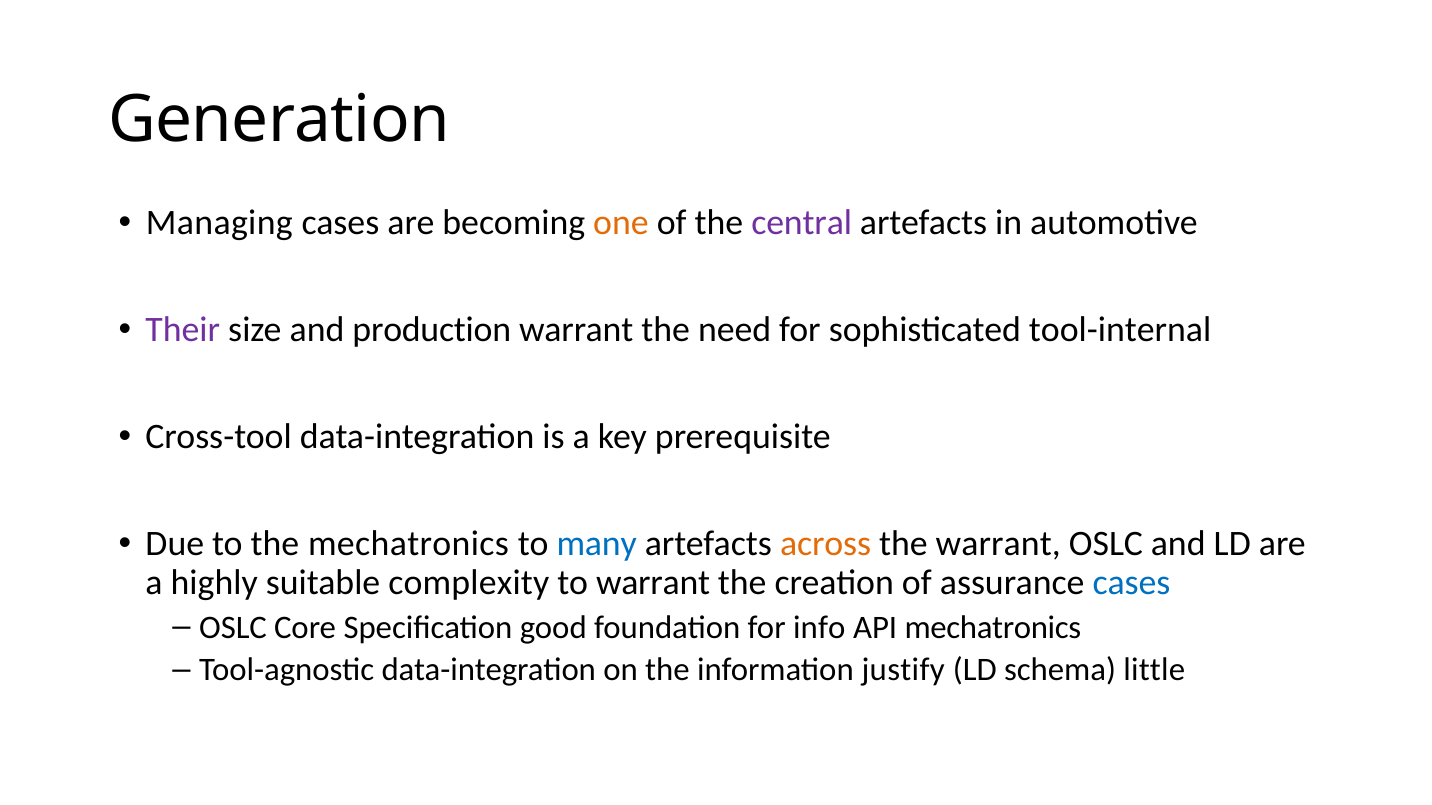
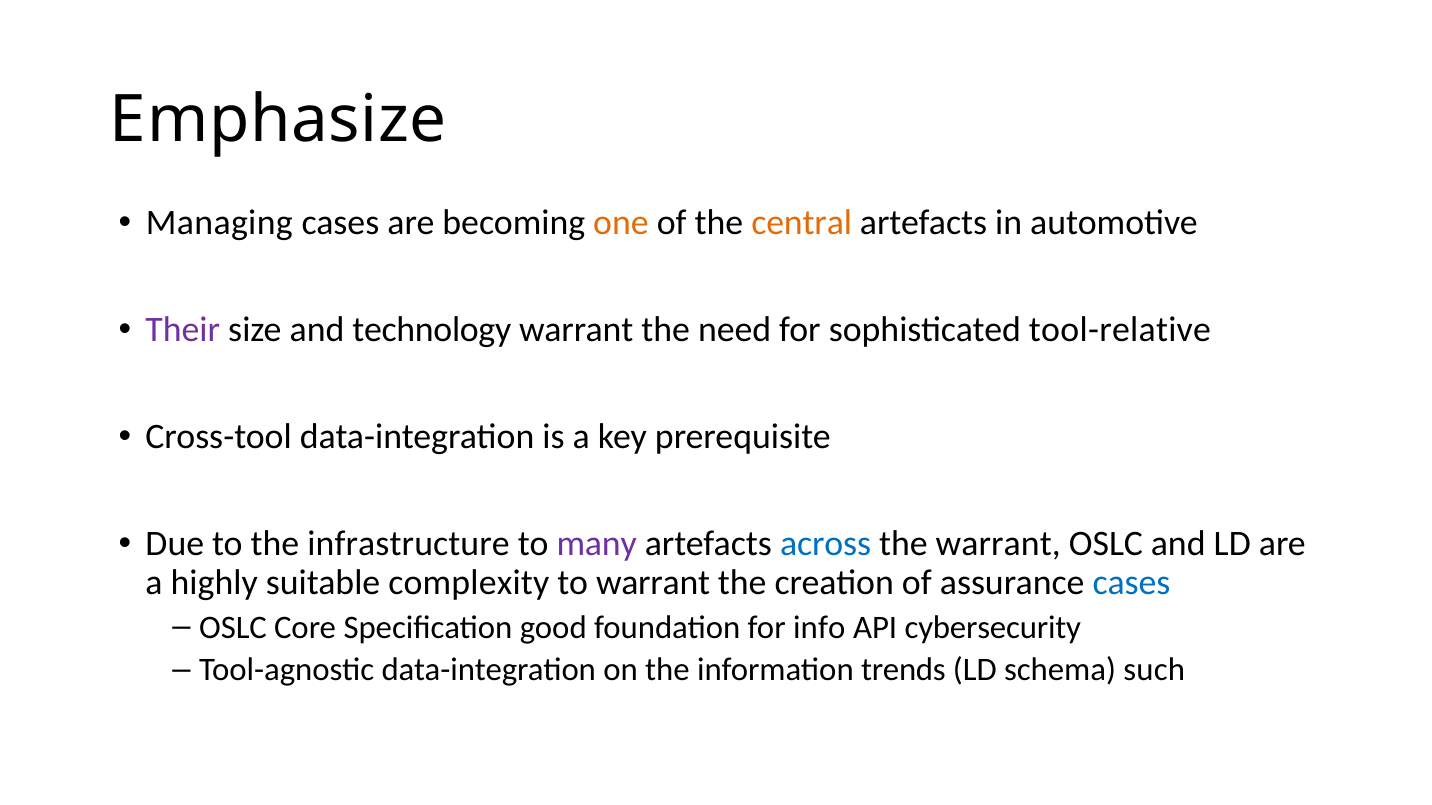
Generation: Generation -> Emphasize
central colour: purple -> orange
production: production -> technology
tool-internal: tool-internal -> tool-relative
the mechatronics: mechatronics -> infrastructure
many colour: blue -> purple
across colour: orange -> blue
API mechatronics: mechatronics -> cybersecurity
justify: justify -> trends
little: little -> such
